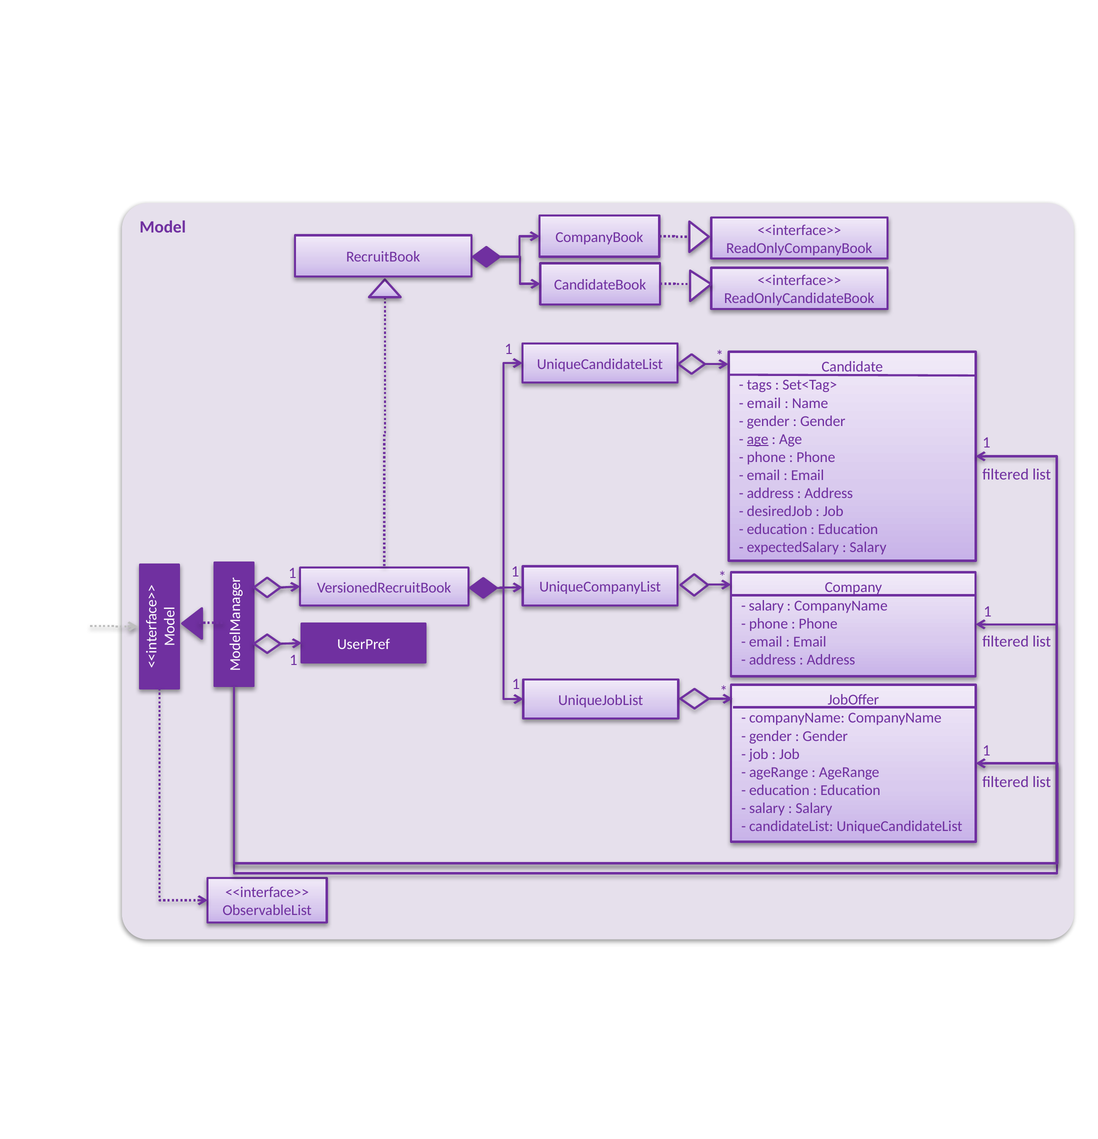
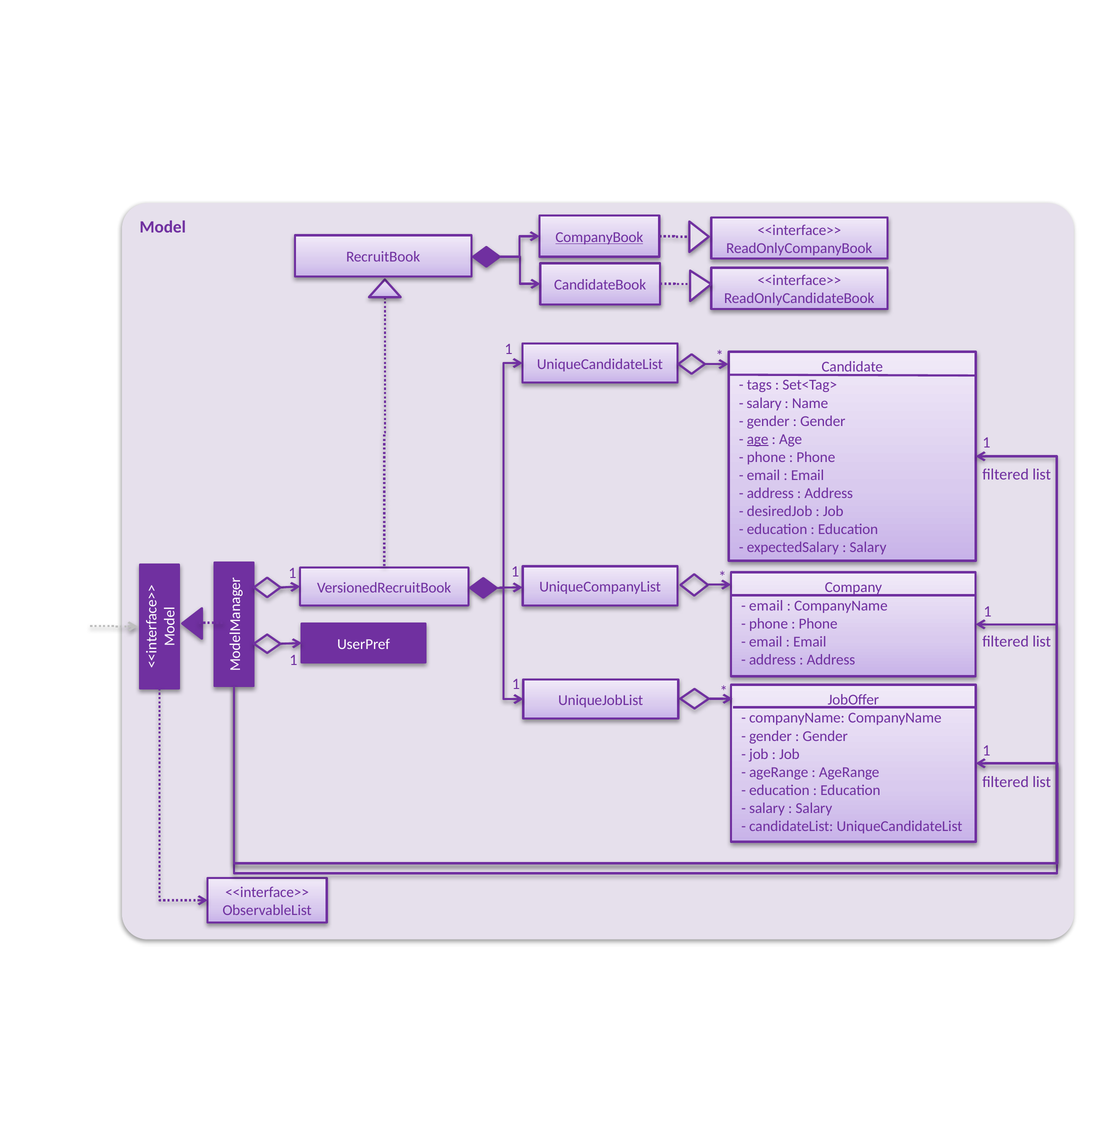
CompanyBook underline: none -> present
email at (764, 403): email -> salary
salary at (766, 605): salary -> email
